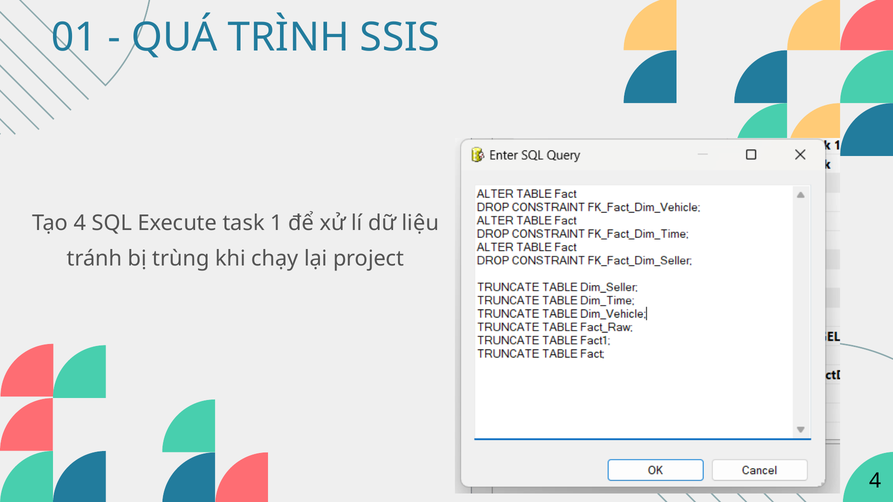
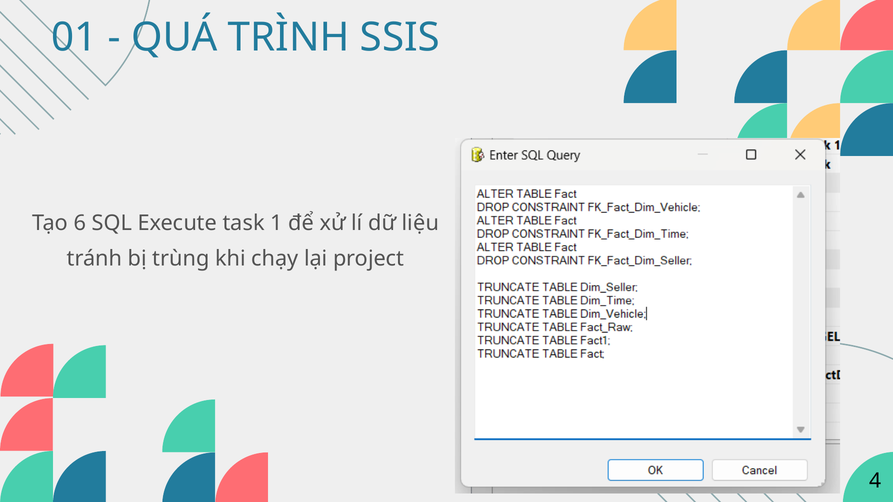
Tạo 4: 4 -> 6
